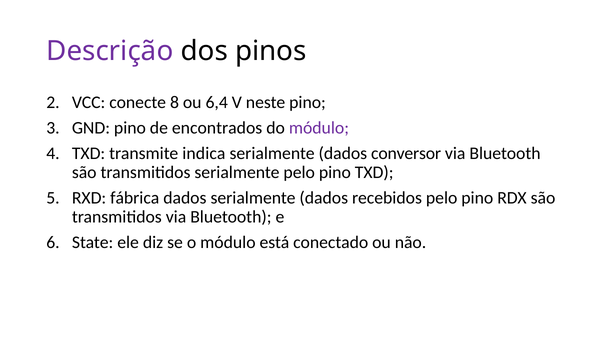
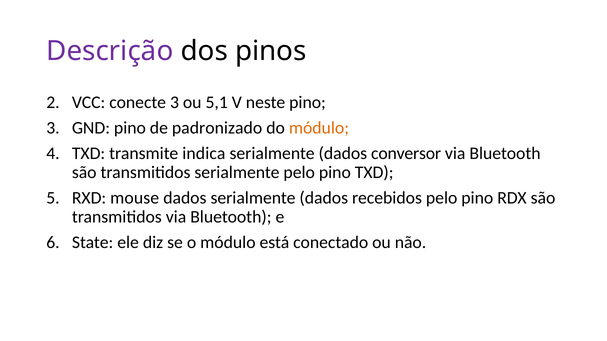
conecte 8: 8 -> 3
6,4: 6,4 -> 5,1
encontrados: encontrados -> padronizado
módulo at (319, 128) colour: purple -> orange
fábrica: fábrica -> mouse
